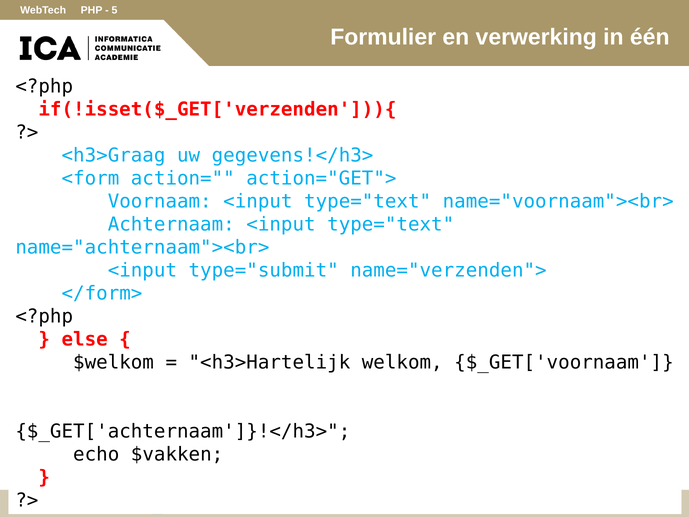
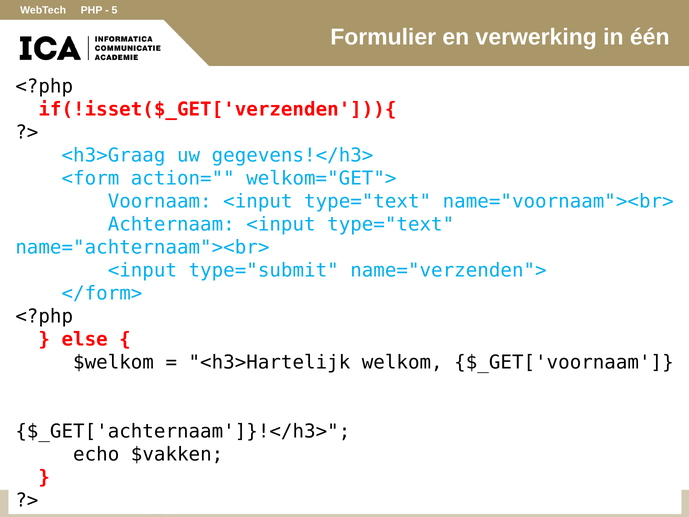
action="GET">: action="GET"> -> welkom="GET">
